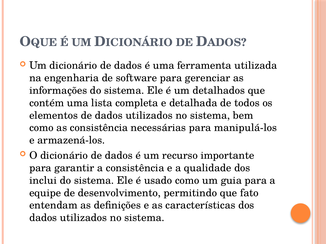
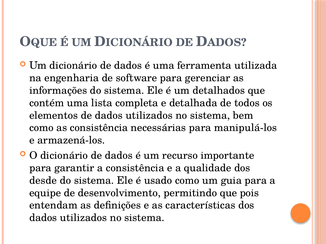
inclui: inclui -> desde
fato: fato -> pois
